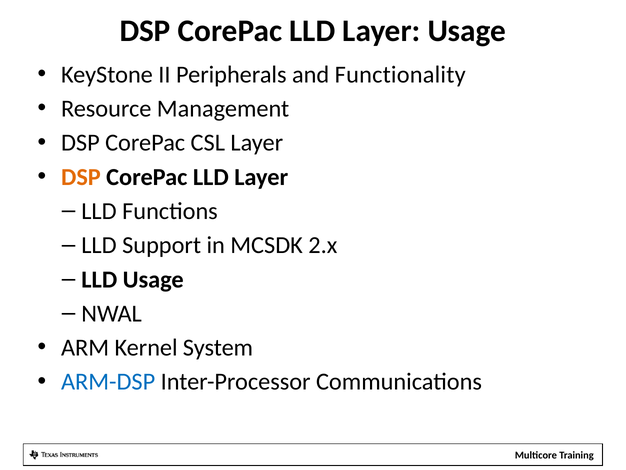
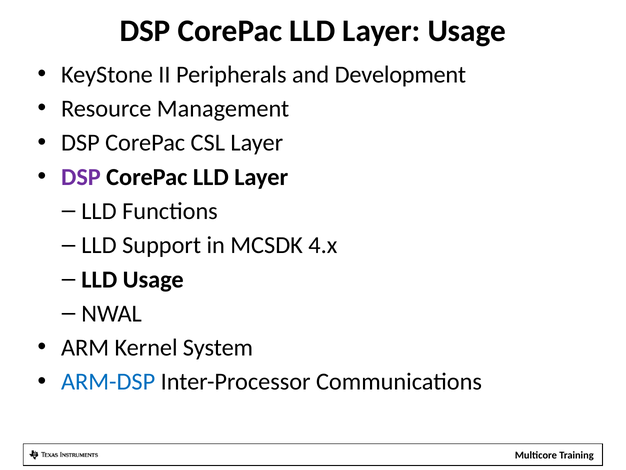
Functionality: Functionality -> Development
DSP at (81, 177) colour: orange -> purple
2.x: 2.x -> 4.x
